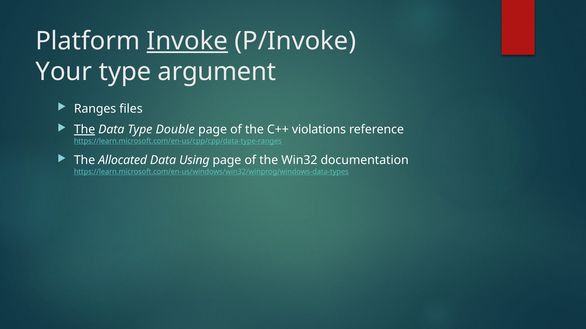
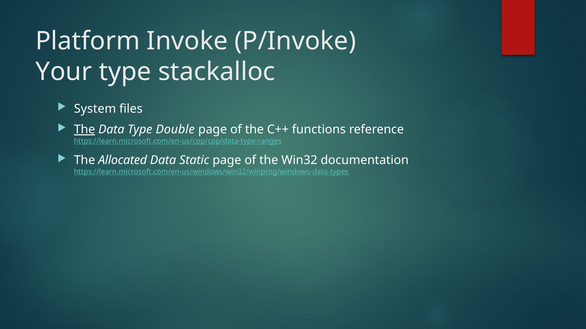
Invoke underline: present -> none
argument: argument -> stackalloc
Ranges: Ranges -> System
violations: violations -> functions
Using: Using -> Static
